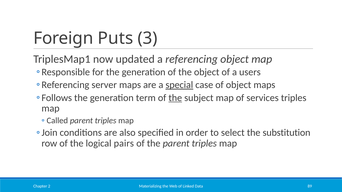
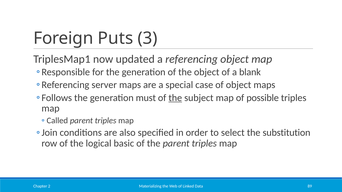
users: users -> blank
special underline: present -> none
term: term -> must
services: services -> possible
pairs: pairs -> basic
